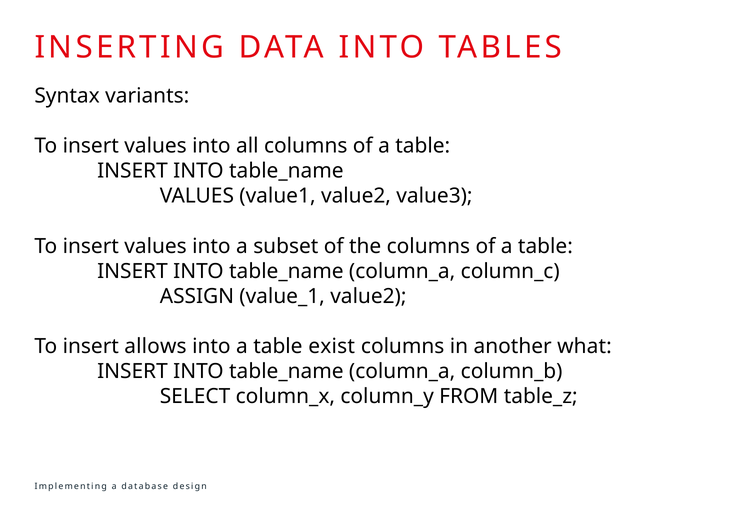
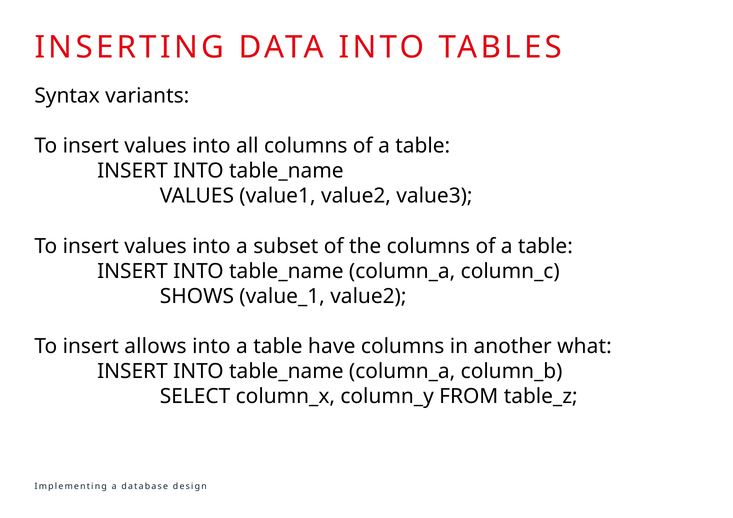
ASSIGN: ASSIGN -> SHOWS
exist: exist -> have
